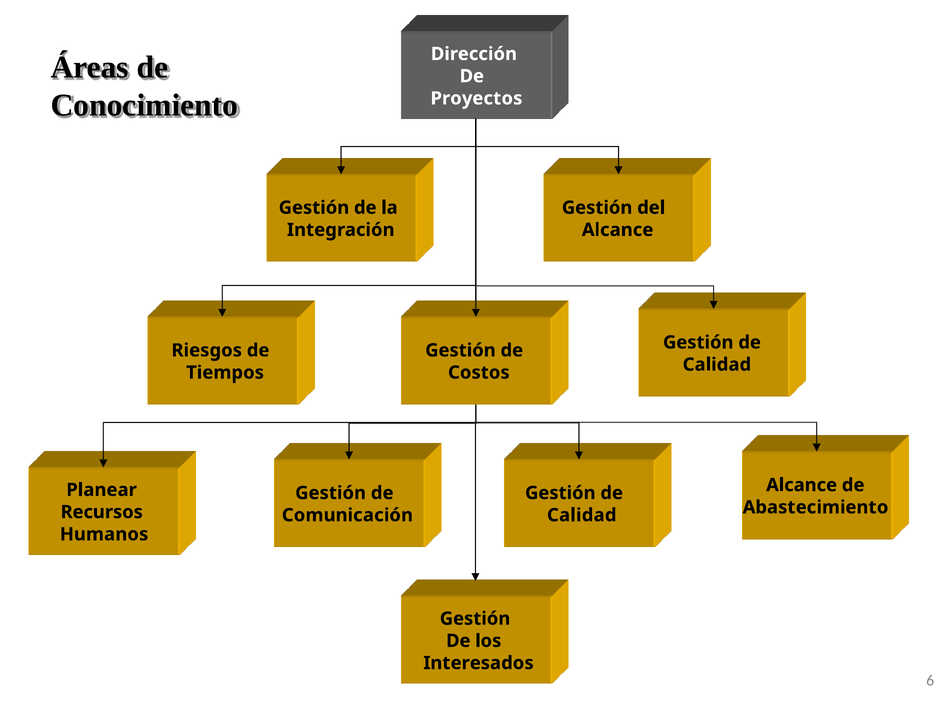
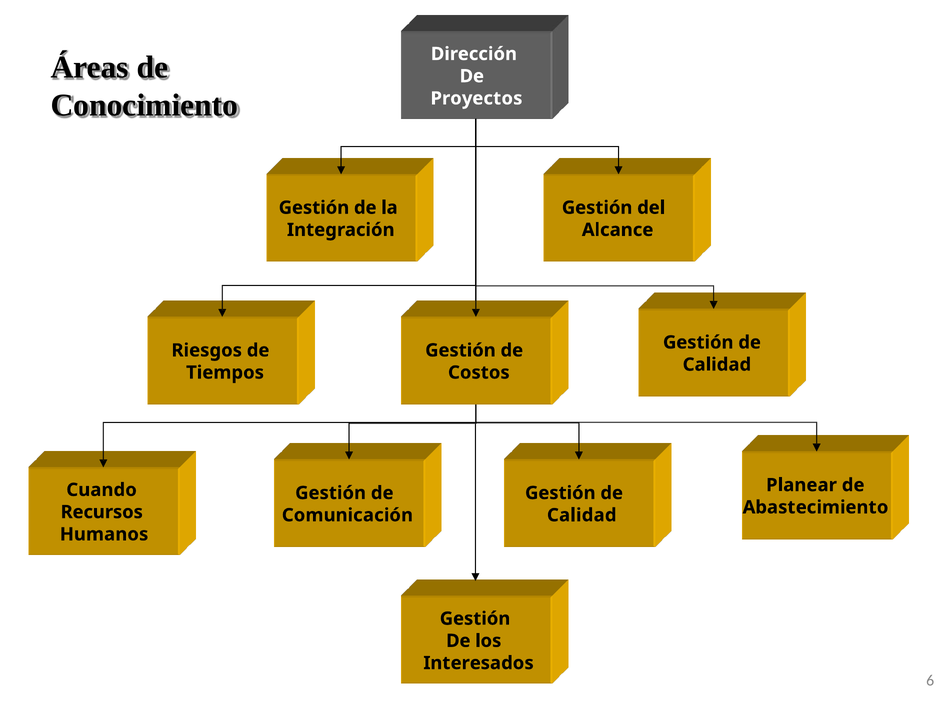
Alcance at (802, 485): Alcance -> Planear
Planear: Planear -> Cuando
